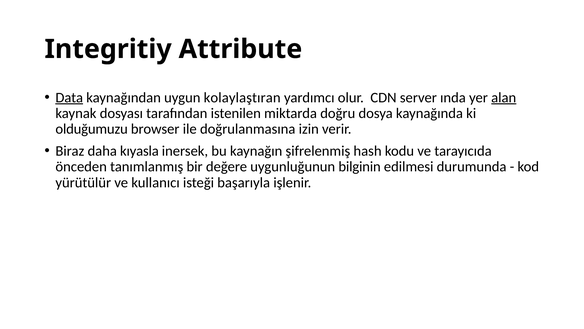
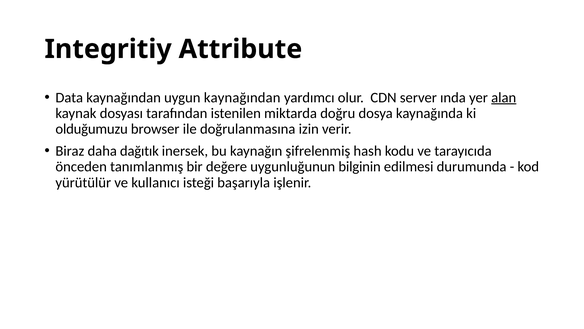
Data underline: present -> none
uygun kolaylaştıran: kolaylaştıran -> kaynağından
kıyasla: kıyasla -> dağıtık
